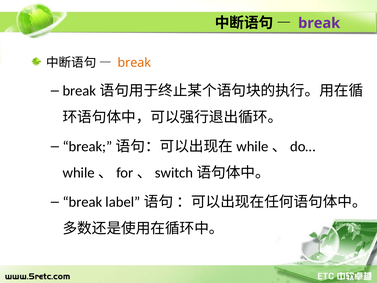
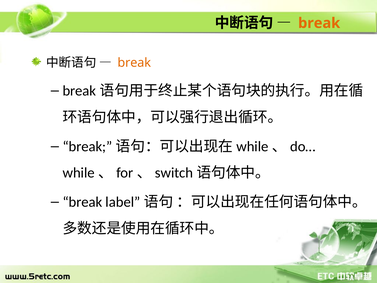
break at (319, 23) colour: purple -> orange
